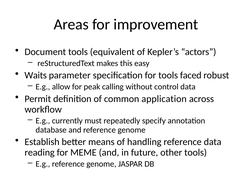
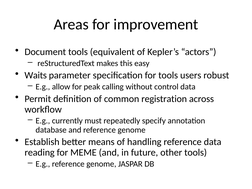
faced: faced -> users
application: application -> registration
